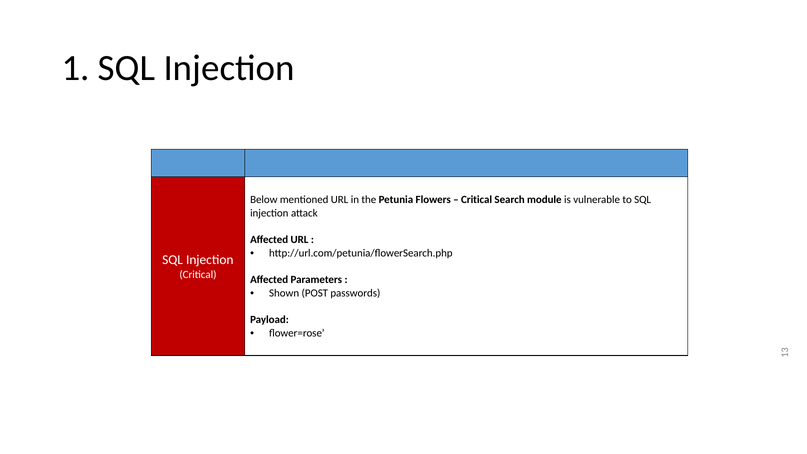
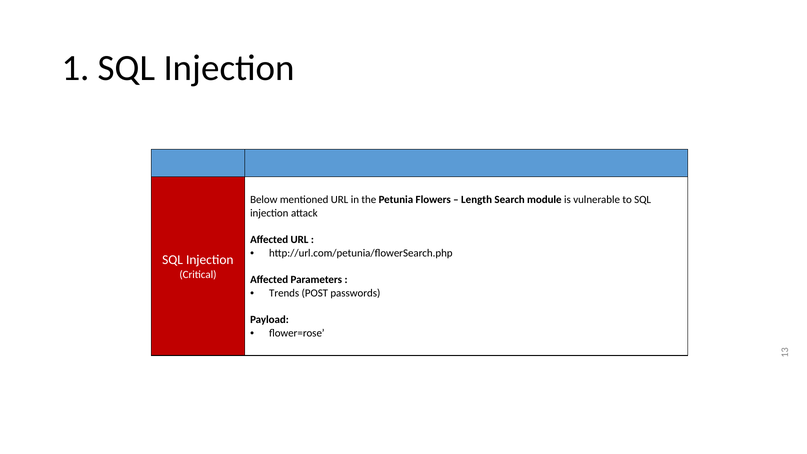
Critical at (477, 200): Critical -> Length
Shown: Shown -> Trends
